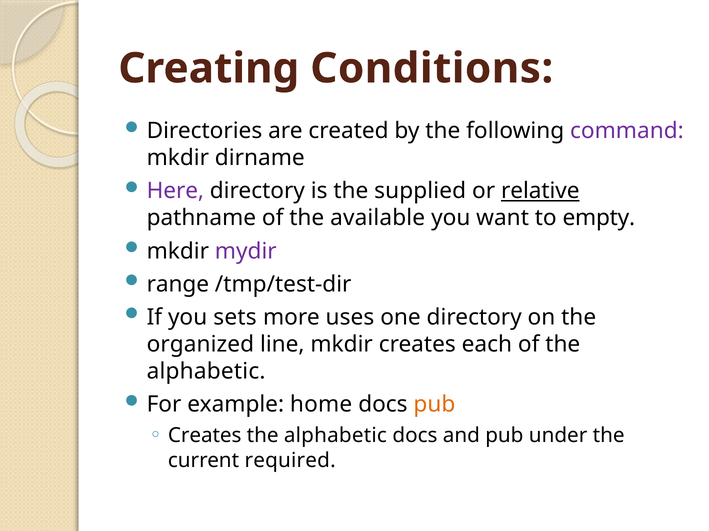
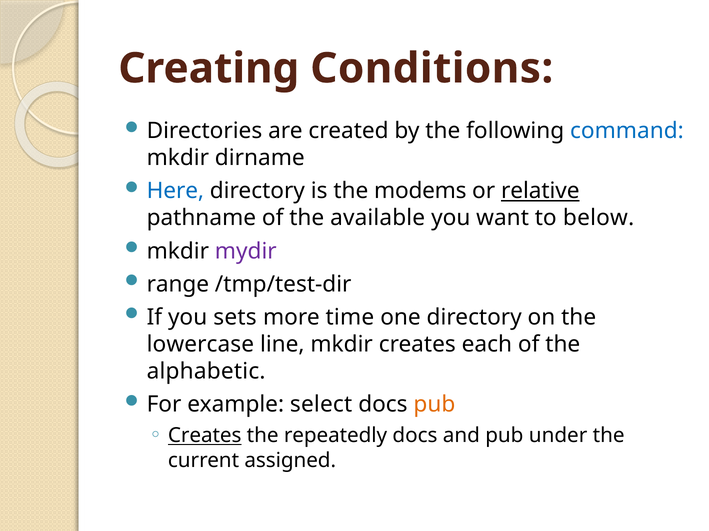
command colour: purple -> blue
Here colour: purple -> blue
supplied: supplied -> modems
empty: empty -> below
uses: uses -> time
organized: organized -> lowercase
home: home -> select
Creates at (205, 436) underline: none -> present
alphabetic at (335, 436): alphabetic -> repeatedly
required: required -> assigned
